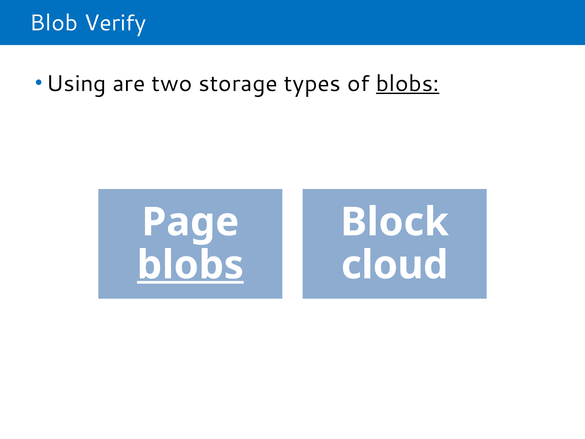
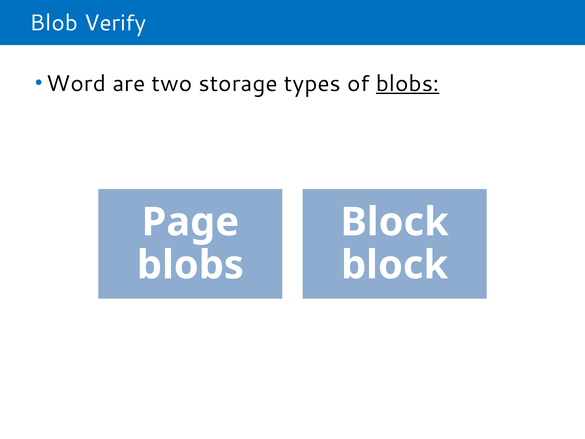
Using: Using -> Word
blobs at (190, 265) underline: present -> none
cloud at (395, 265): cloud -> block
